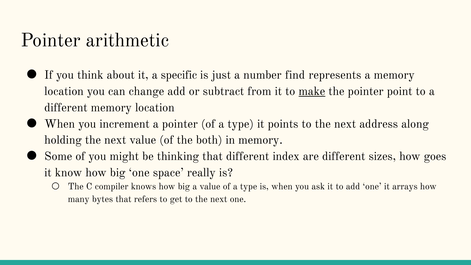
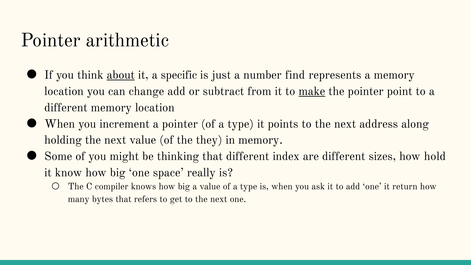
about underline: none -> present
both: both -> they
goes: goes -> hold
arrays: arrays -> return
